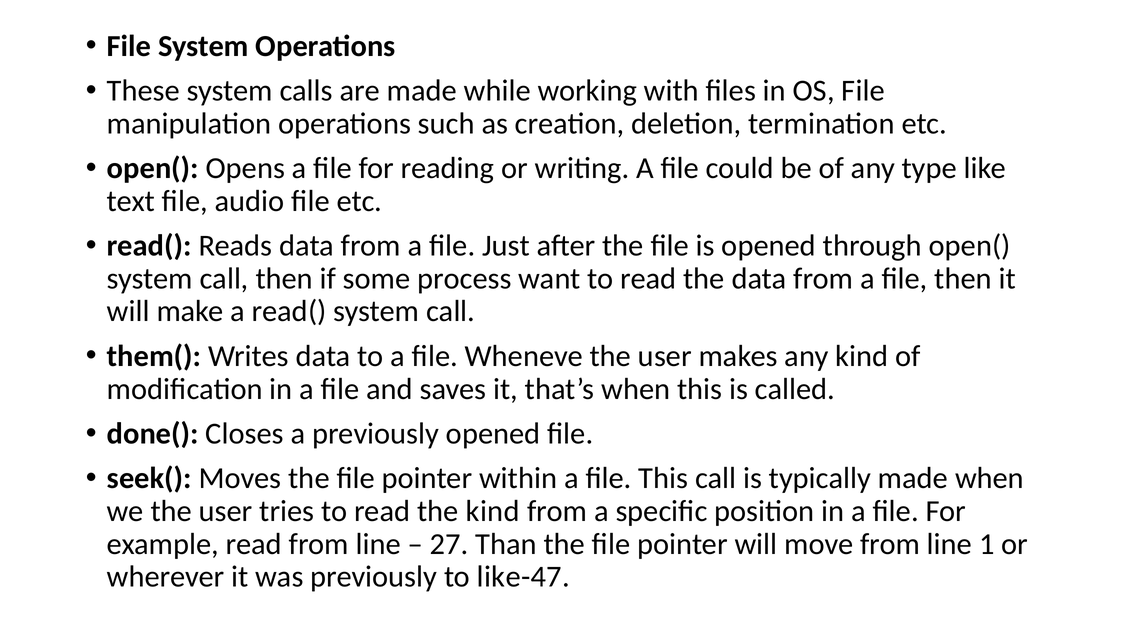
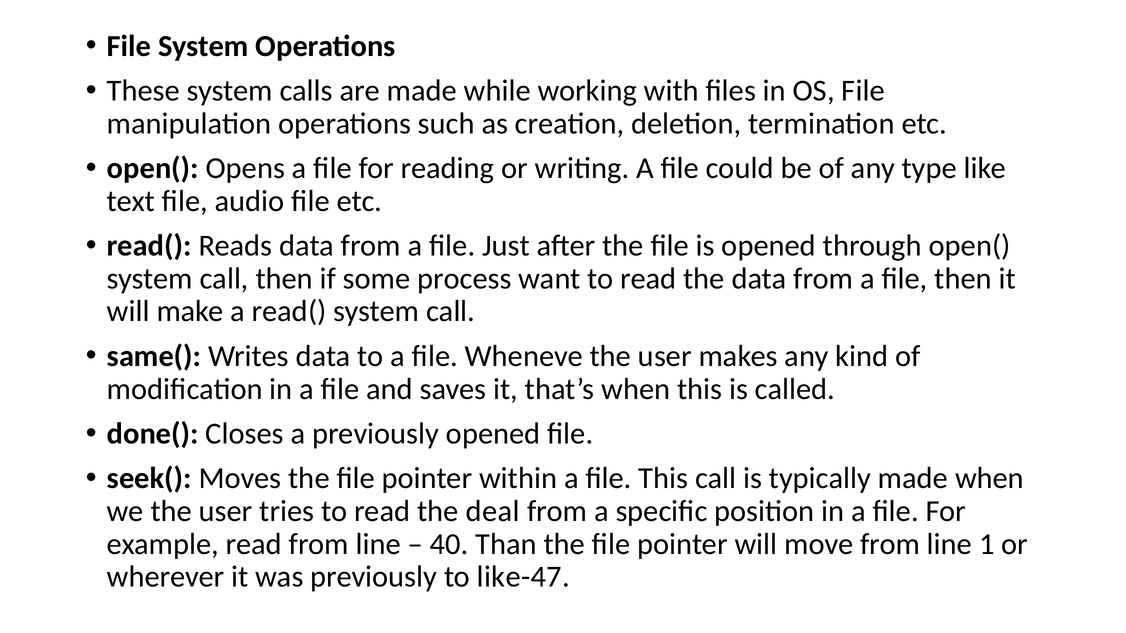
them(: them( -> same(
the kind: kind -> deal
27: 27 -> 40
